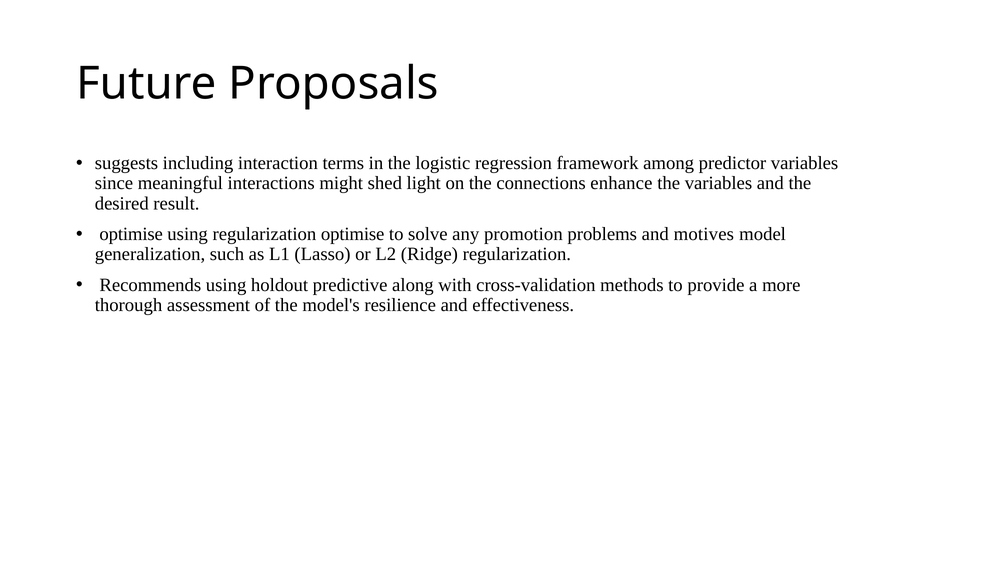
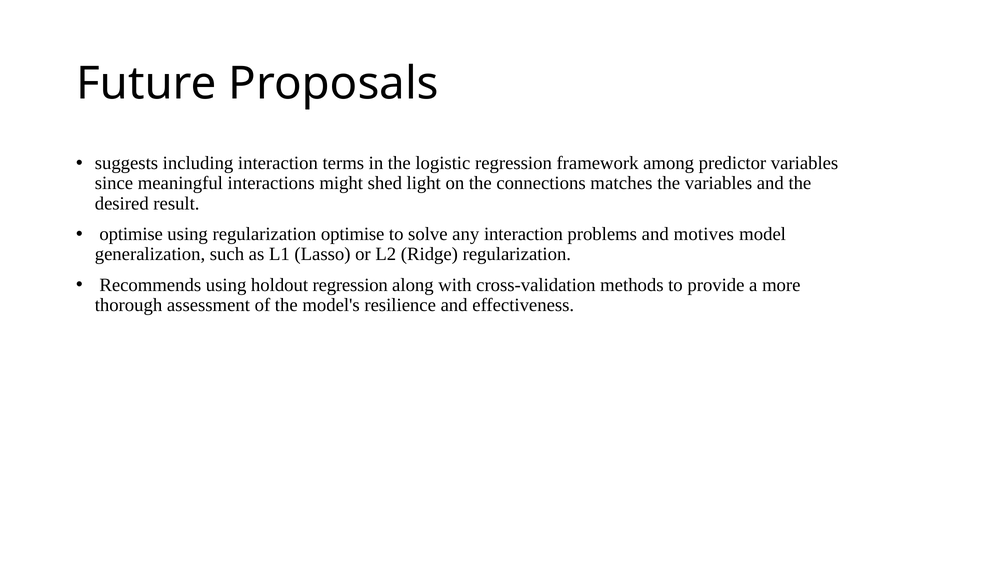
enhance: enhance -> matches
any promotion: promotion -> interaction
holdout predictive: predictive -> regression
